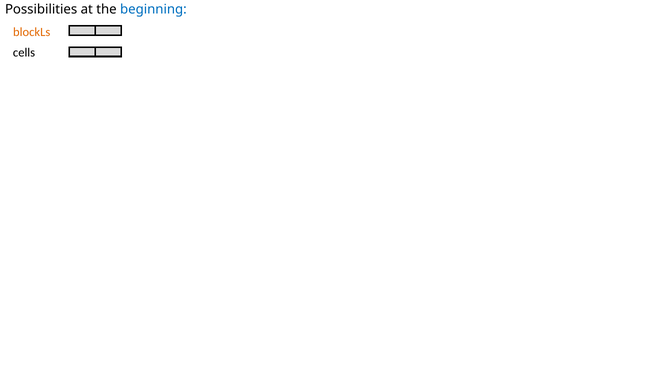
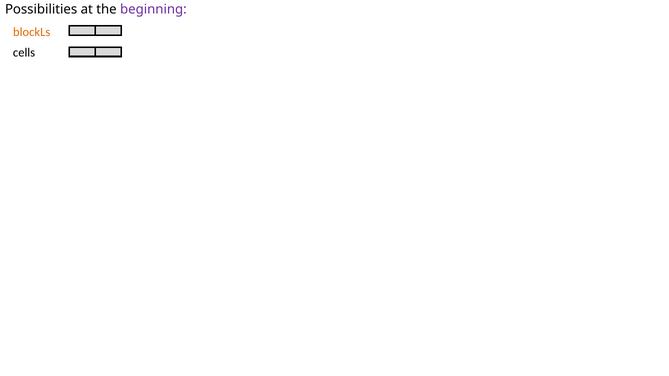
beginning colour: blue -> purple
